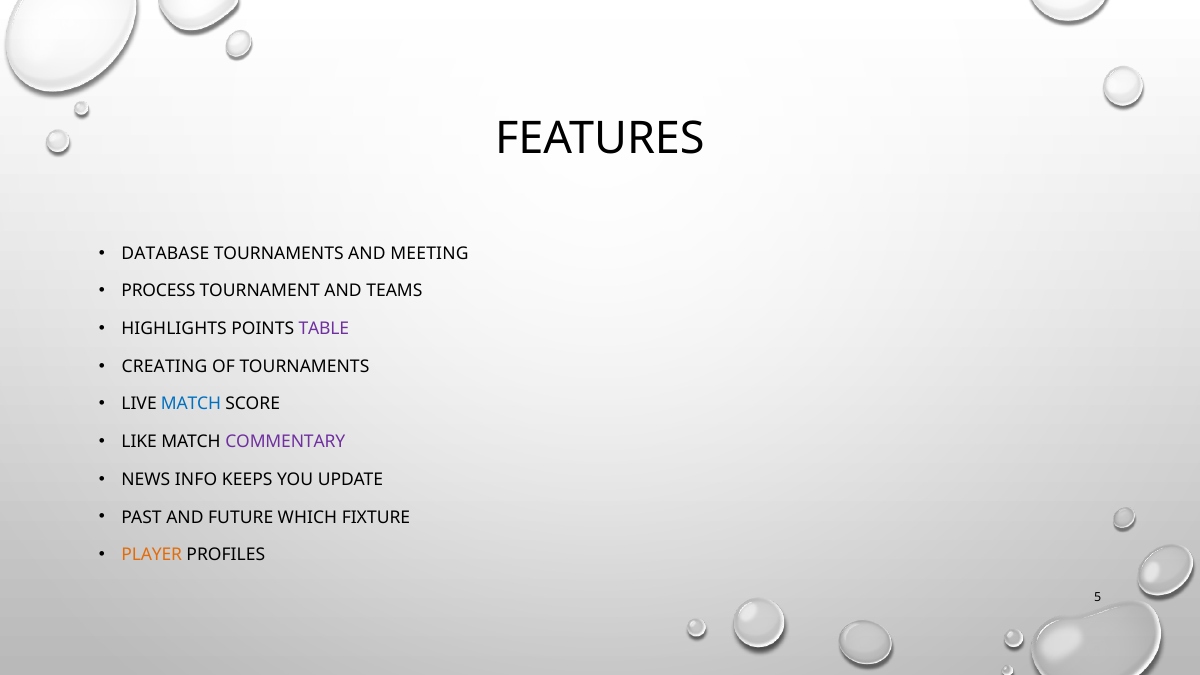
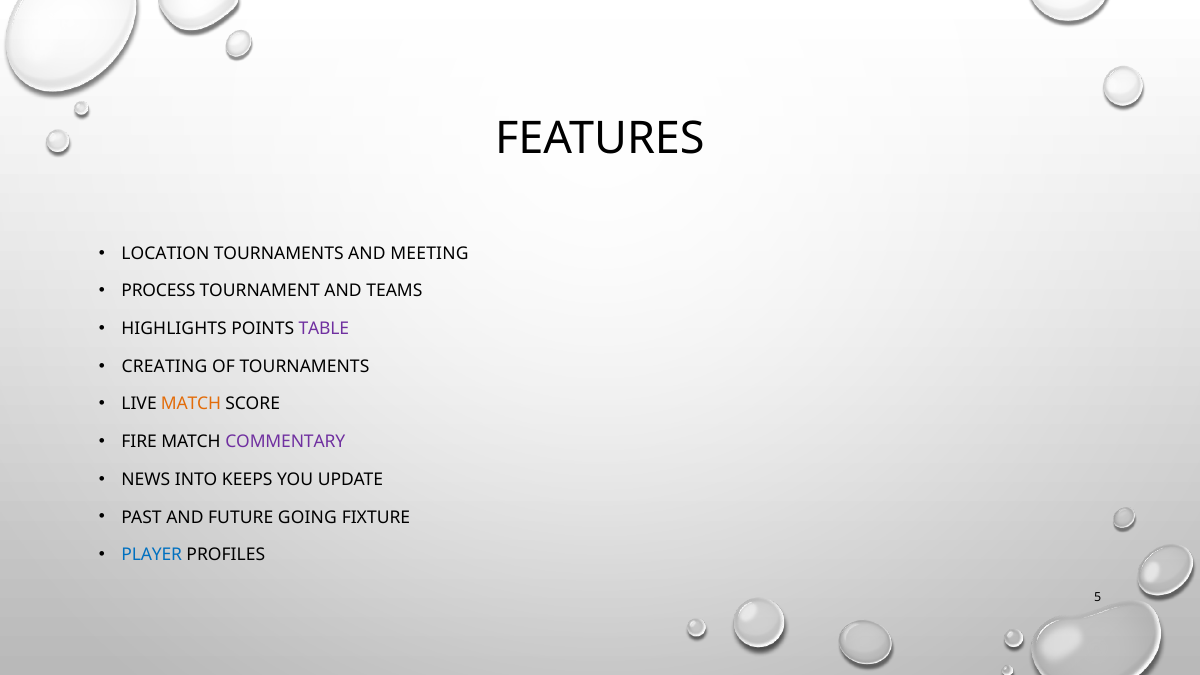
DATABASE: DATABASE -> LOCATION
MATCH at (191, 404) colour: blue -> orange
LIKE: LIKE -> FIRE
INFO: INFO -> INTO
WHICH: WHICH -> GOING
PLAYER colour: orange -> blue
